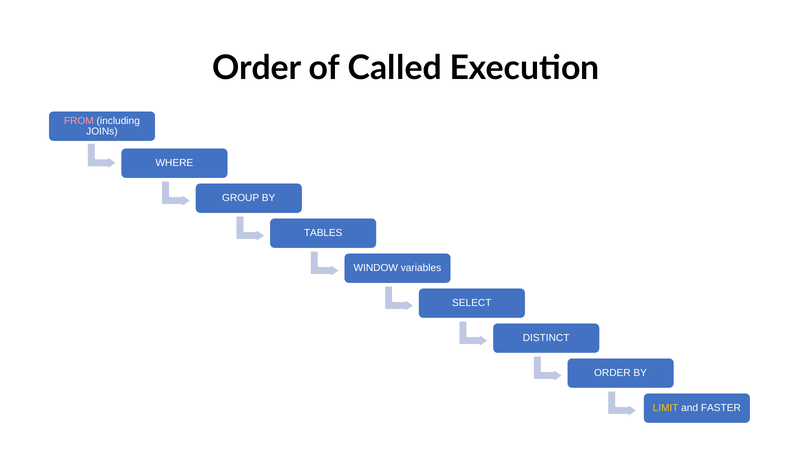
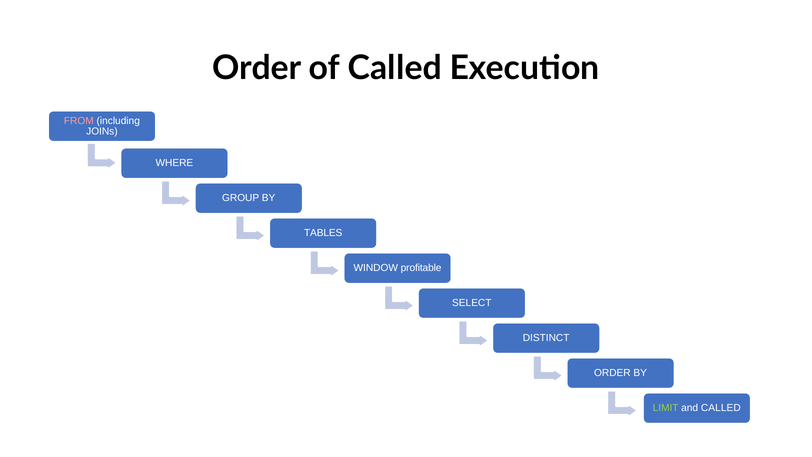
variables: variables -> profitable
LIMIT colour: yellow -> light green
and FASTER: FASTER -> CALLED
